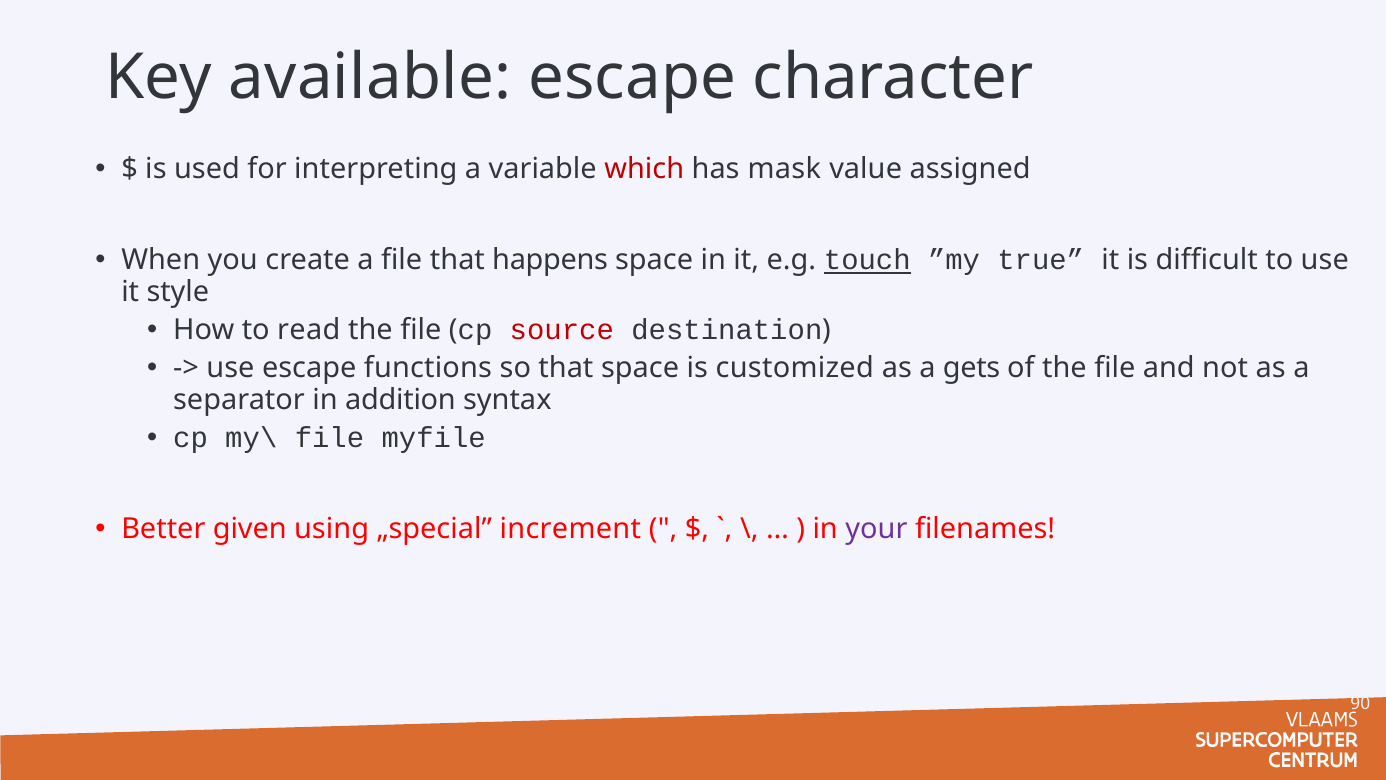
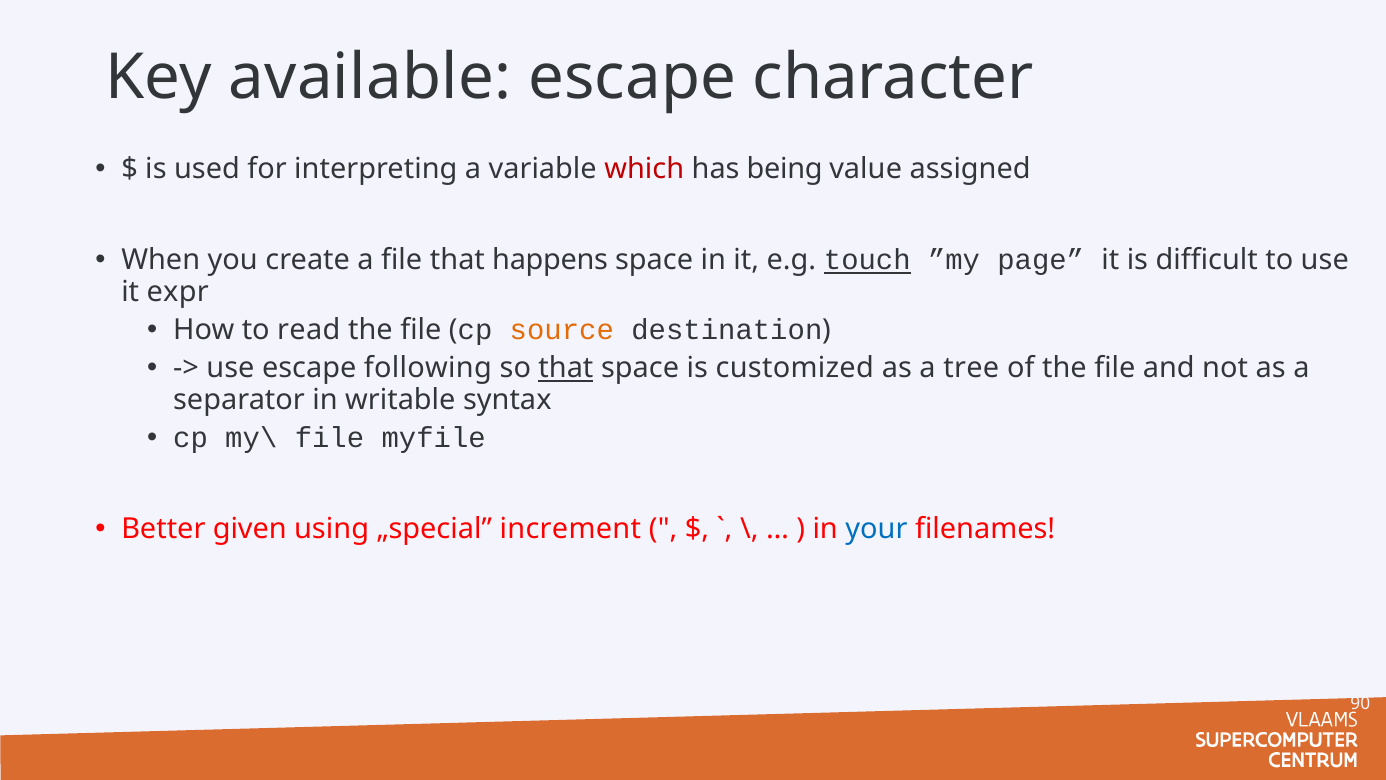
mask: mask -> being
true: true -> page
style: style -> expr
source colour: red -> orange
functions: functions -> following
that at (566, 368) underline: none -> present
gets: gets -> tree
addition: addition -> writable
your colour: purple -> blue
